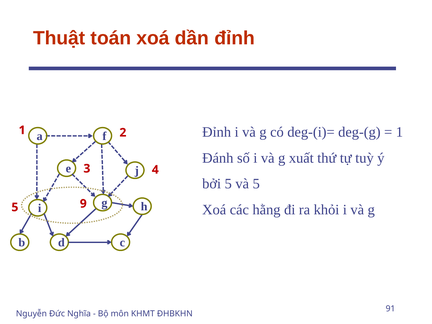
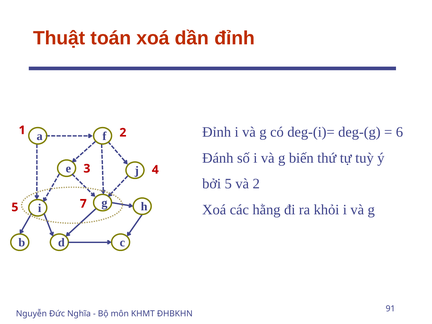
1 at (399, 132): 1 -> 6
xuất: xuất -> biến
và 5: 5 -> 2
9: 9 -> 7
